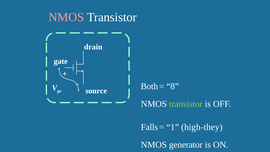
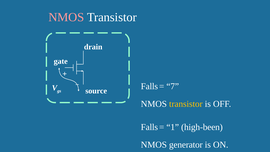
Both at (149, 86): Both -> Falls
8: 8 -> 7
transistor at (186, 104) colour: light green -> yellow
high-they: high-they -> high-been
